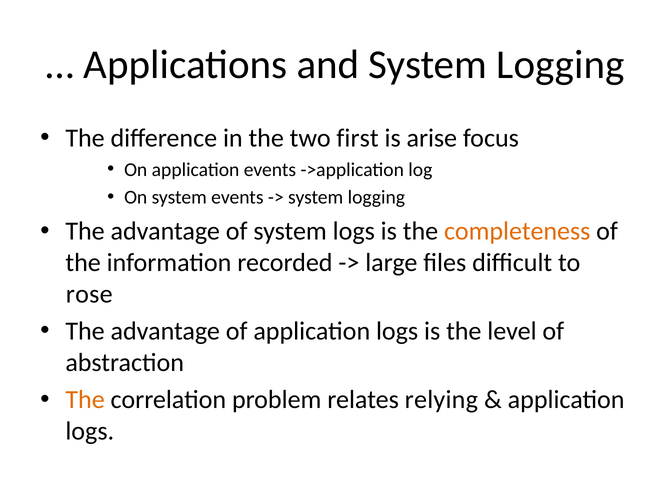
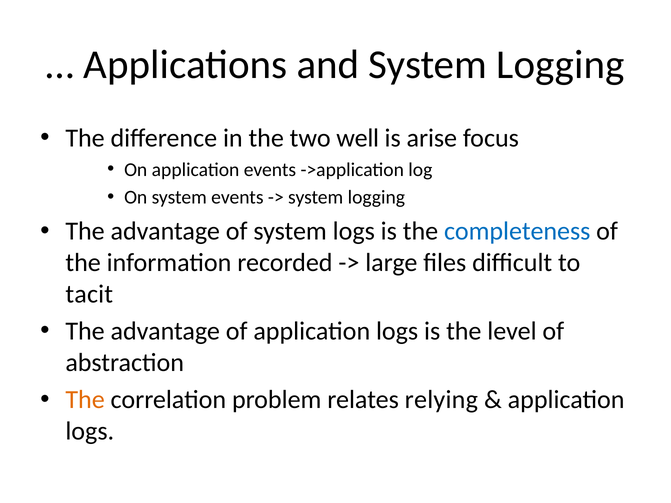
first: first -> well
completeness colour: orange -> blue
rose: rose -> tacit
